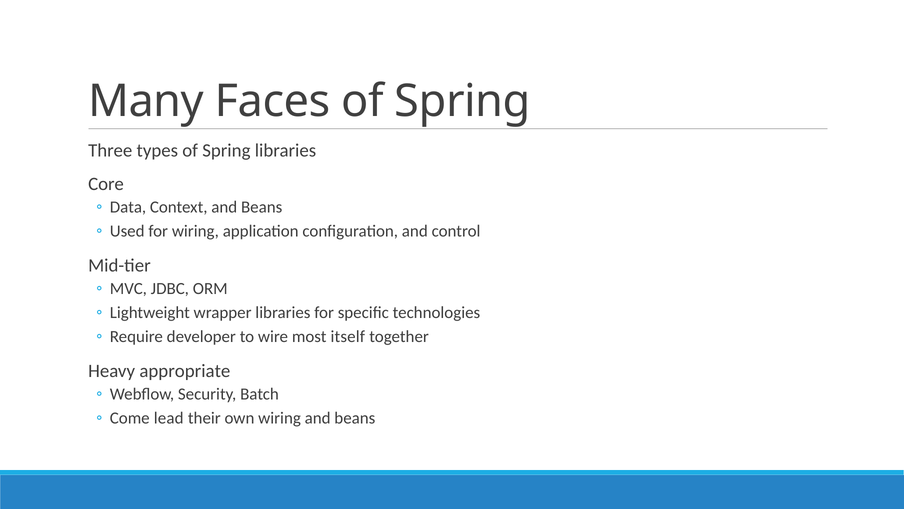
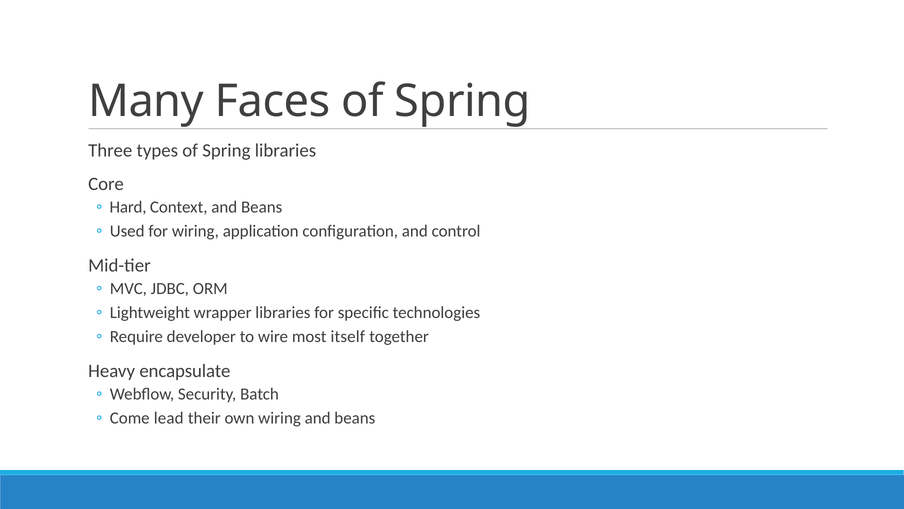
Data: Data -> Hard
appropriate: appropriate -> encapsulate
